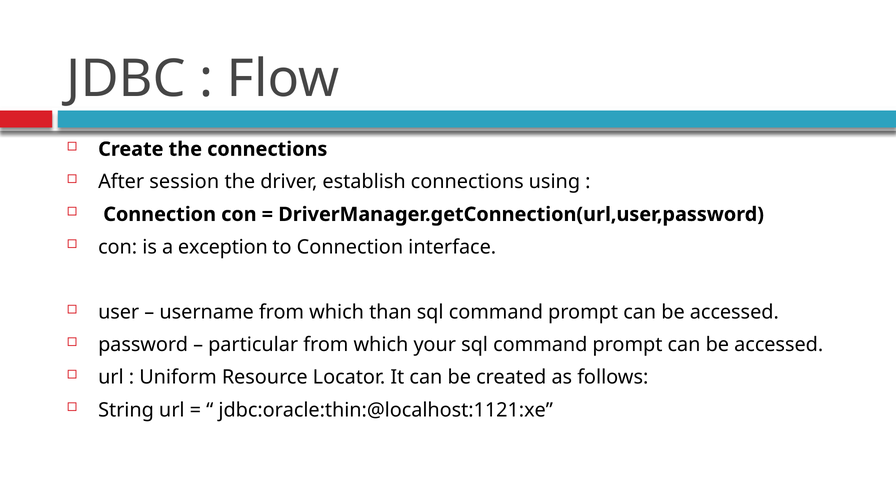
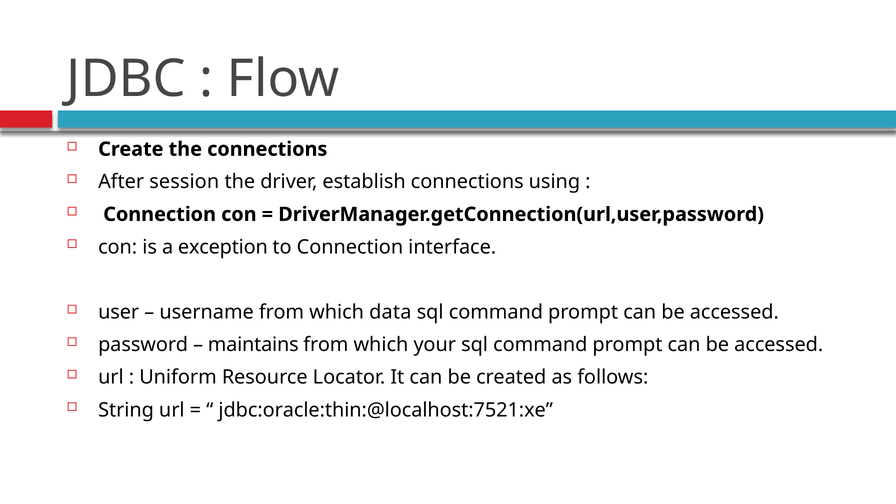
than: than -> data
particular: particular -> maintains
jdbc:oracle:thin:@localhost:1121:xe: jdbc:oracle:thin:@localhost:1121:xe -> jdbc:oracle:thin:@localhost:7521:xe
